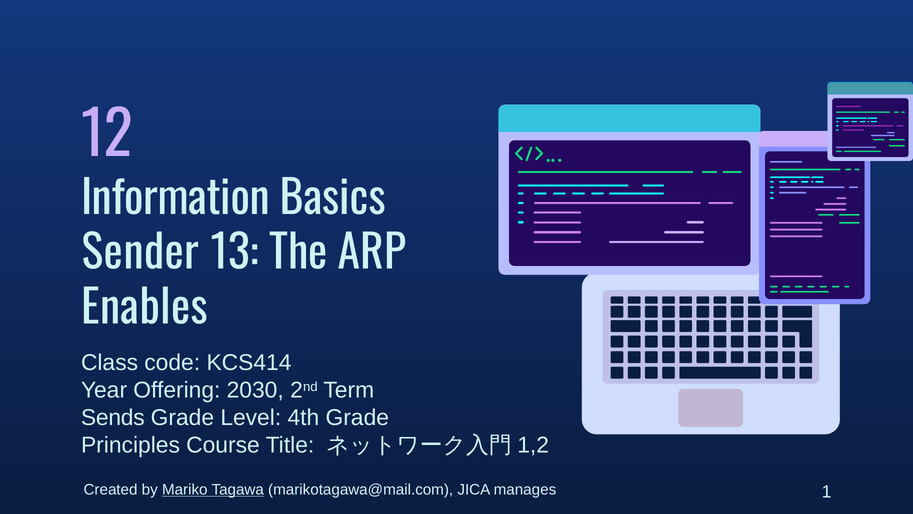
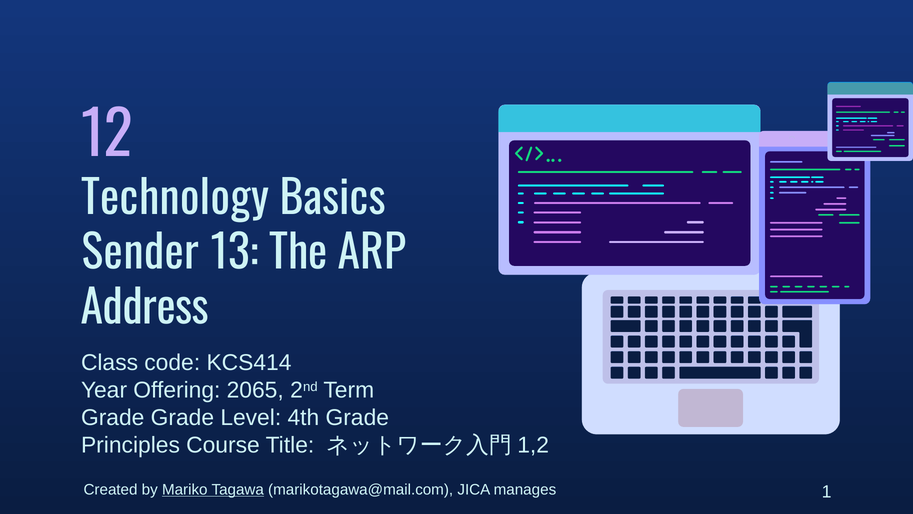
Information: Information -> Technology
Enables: Enables -> Address
2030: 2030 -> 2065
Sends at (113, 417): Sends -> Grade
